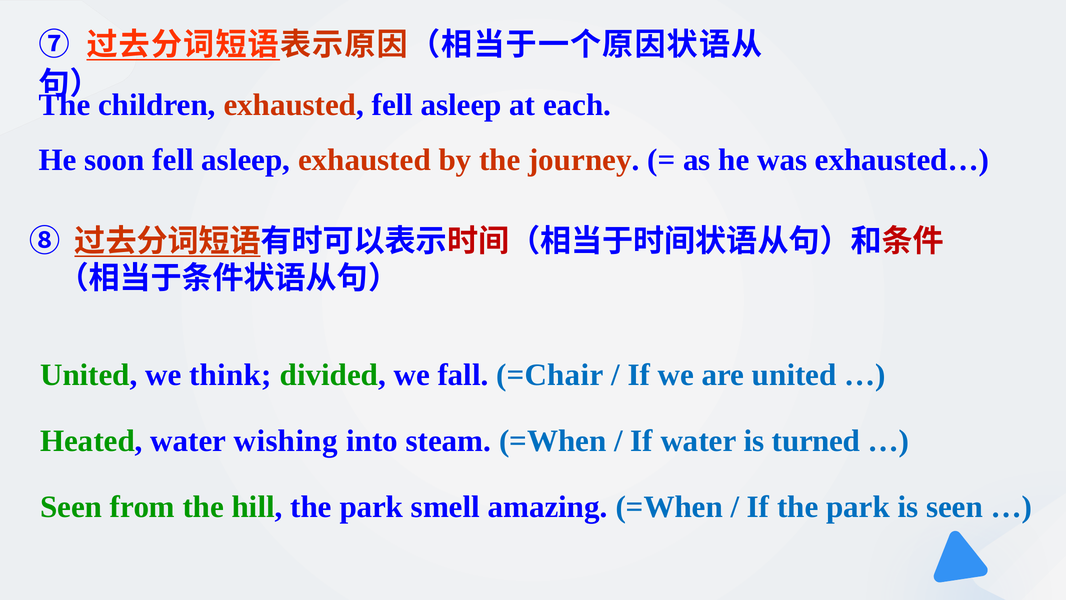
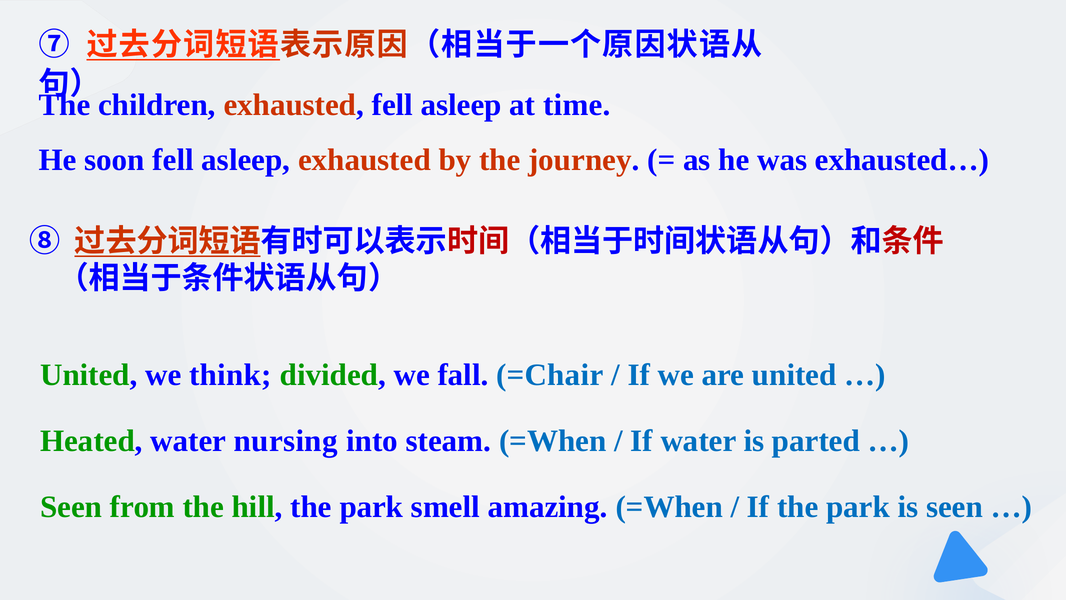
each: each -> time
wishing: wishing -> nursing
turned: turned -> parted
